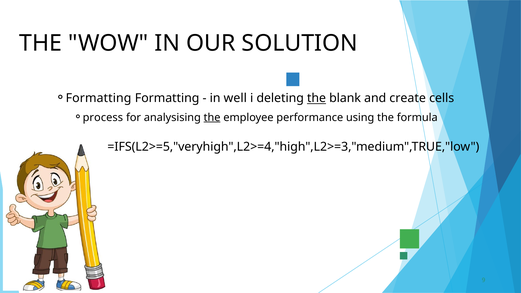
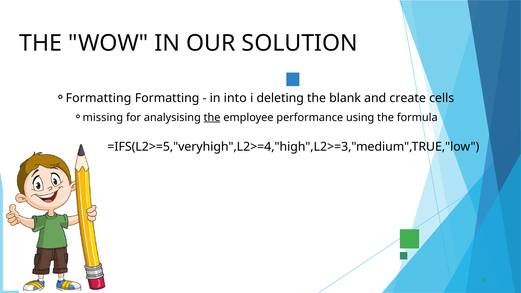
well: well -> into
the at (317, 98) underline: present -> none
process: process -> missing
